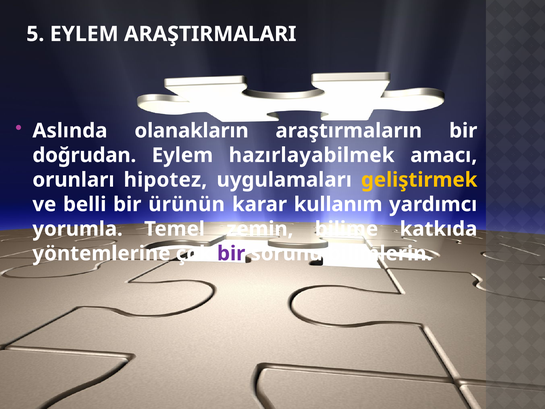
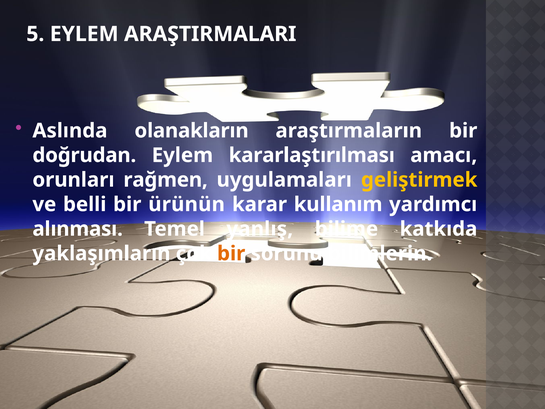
hazırlayabilmek: hazırlayabilmek -> kararlaştırılması
hipotez: hipotez -> rağmen
yorumla: yorumla -> alınması
zemin: zemin -> yanlış
yöntemlerine: yöntemlerine -> yaklaşımların
bir at (231, 253) colour: purple -> orange
